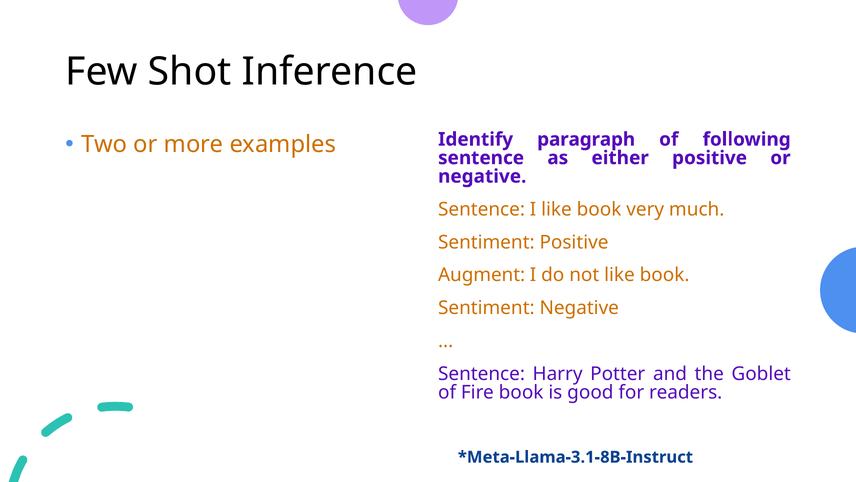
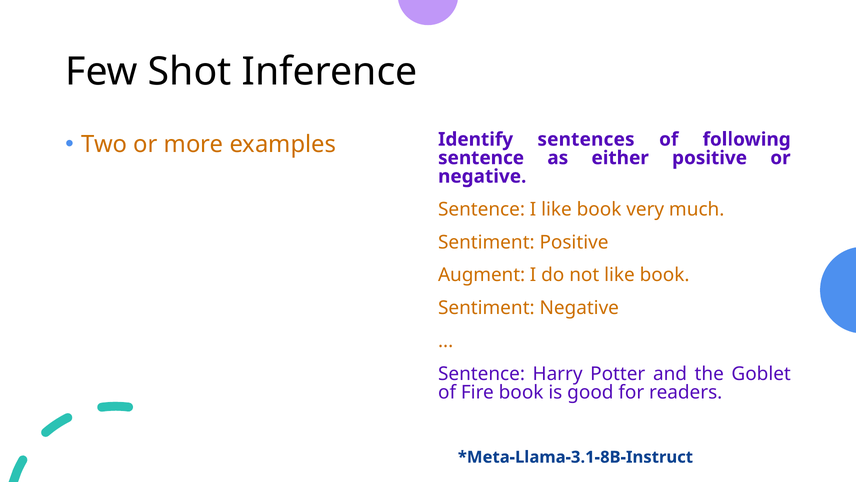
paragraph: paragraph -> sentences
